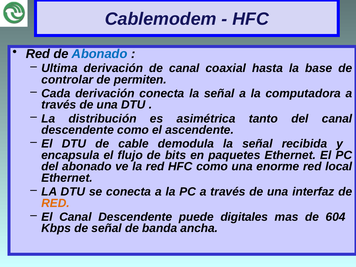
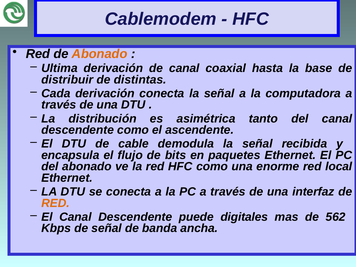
Abonado at (100, 54) colour: blue -> orange
controlar: controlar -> distribuir
permiten: permiten -> distintas
604: 604 -> 562
